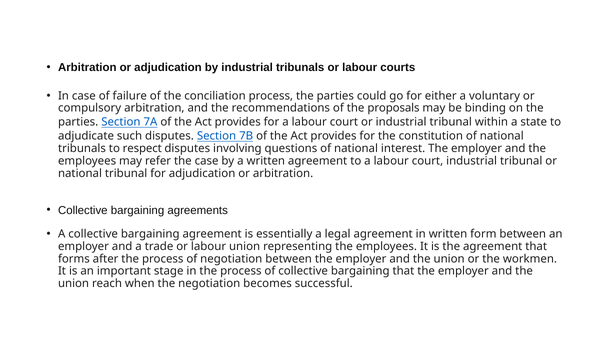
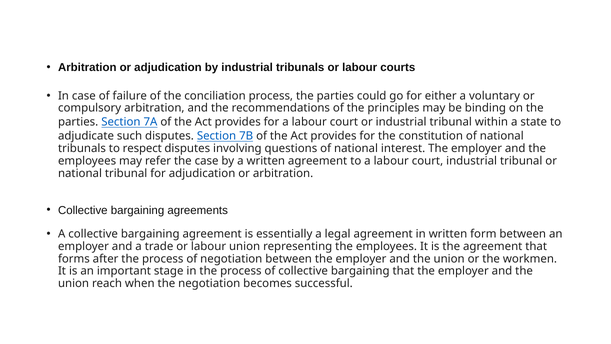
proposals: proposals -> principles
